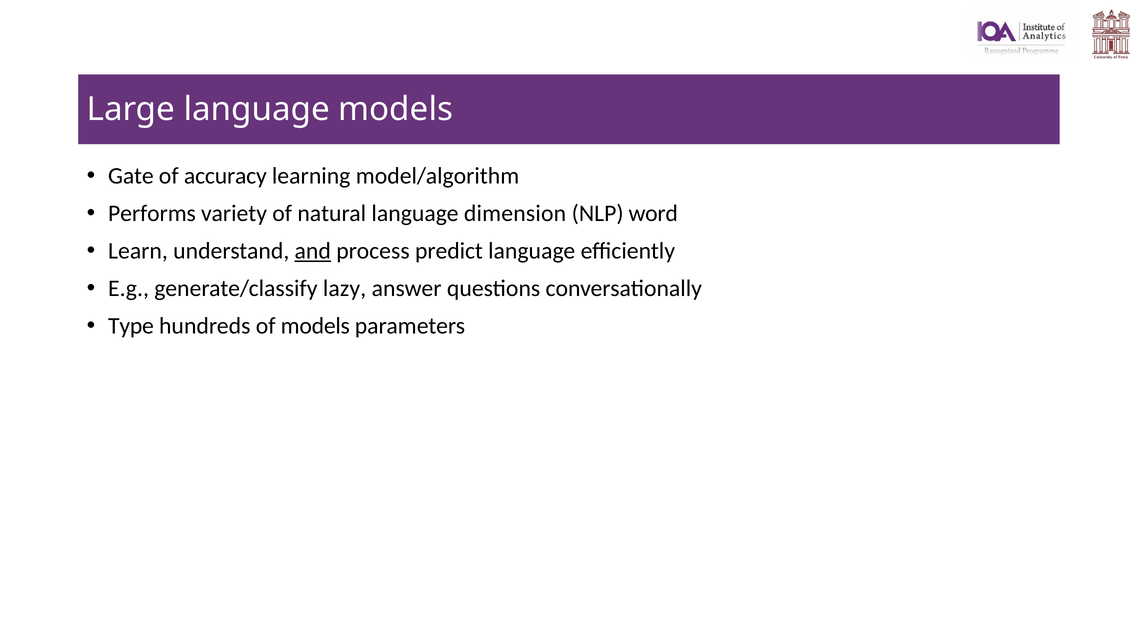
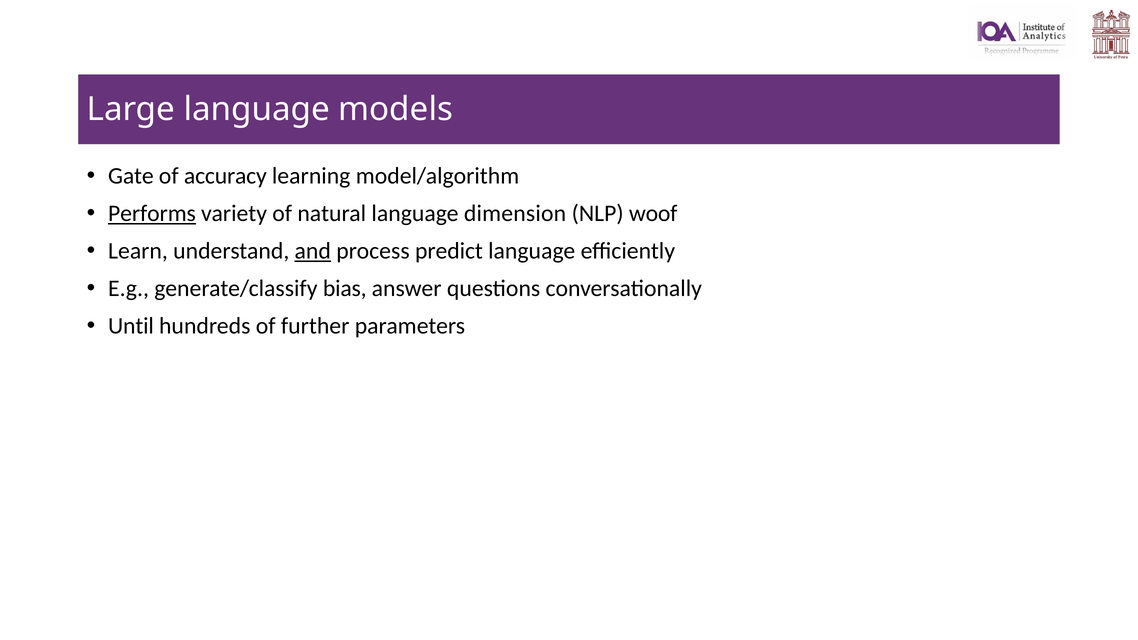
Performs underline: none -> present
word: word -> woof
lazy: lazy -> bias
Type: Type -> Until
of models: models -> further
